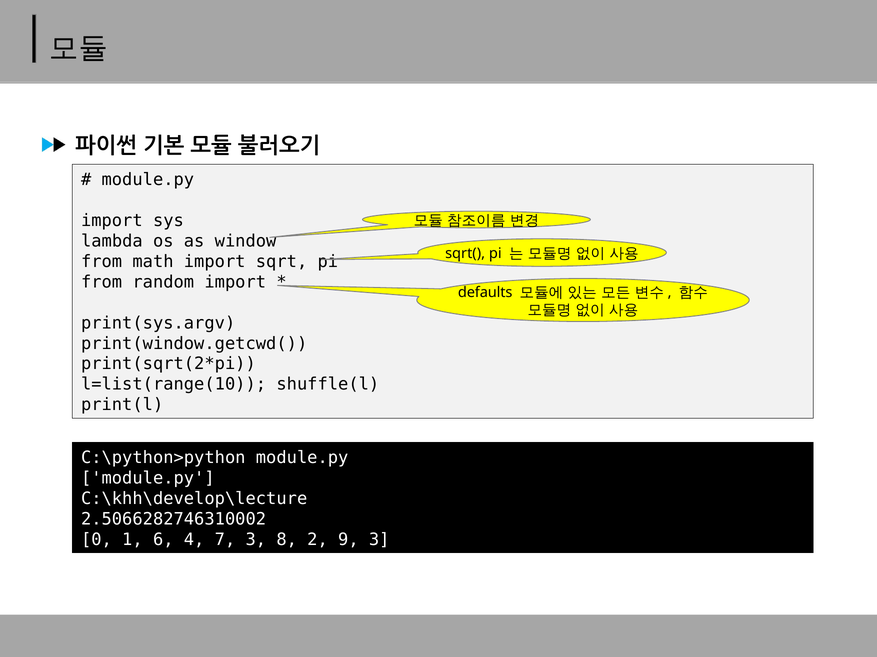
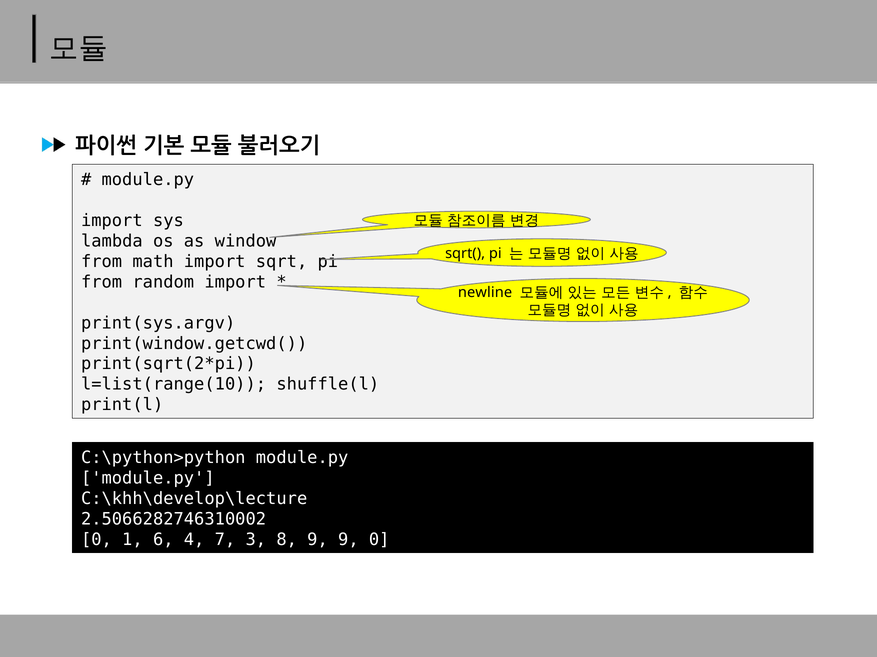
defaults: defaults -> newline
8 2: 2 -> 9
9 3: 3 -> 0
